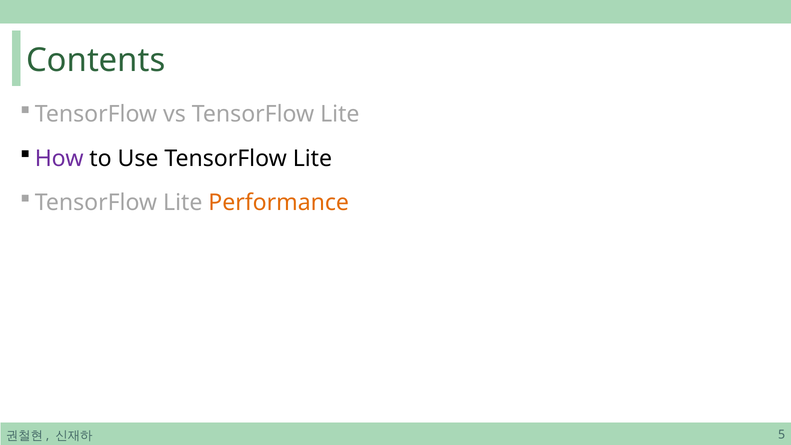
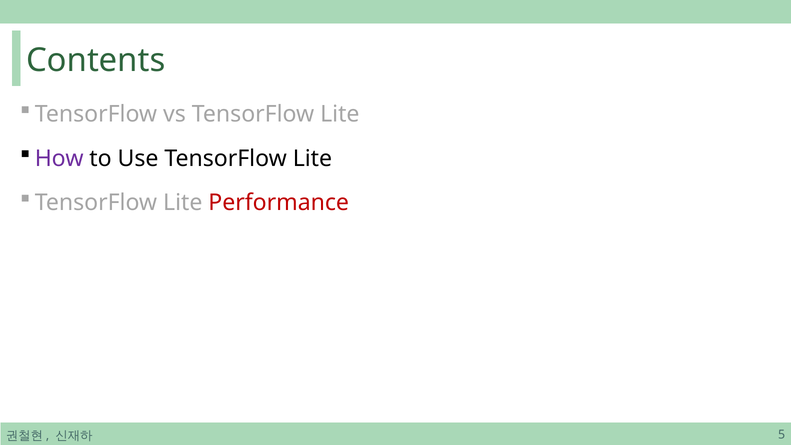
Performance colour: orange -> red
